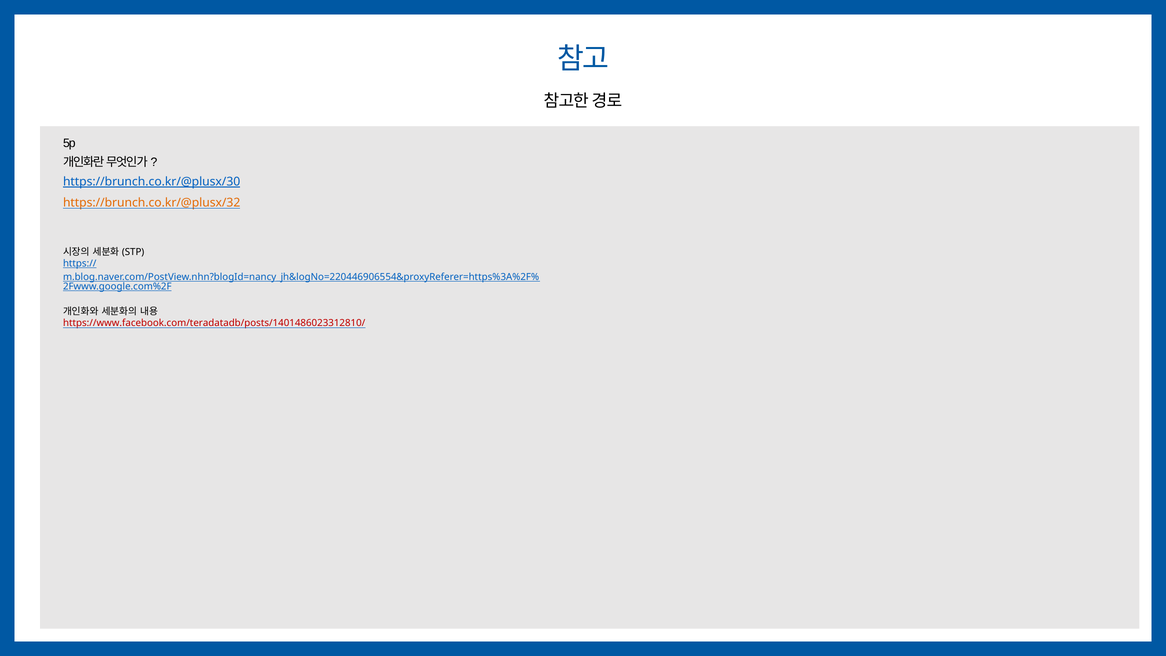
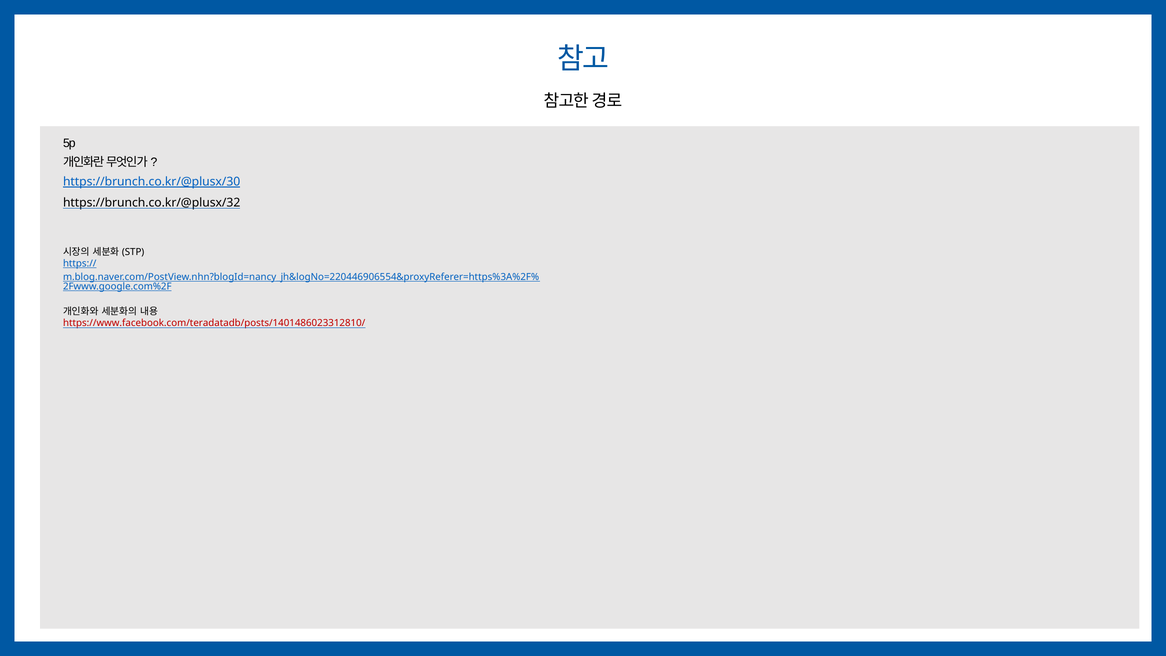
https://brunch.co.kr/@plusx/32 colour: orange -> black
